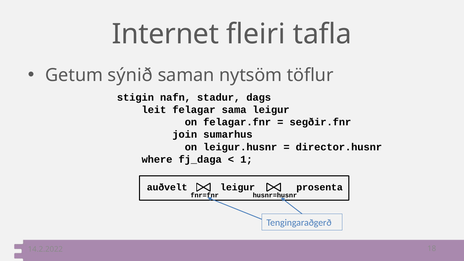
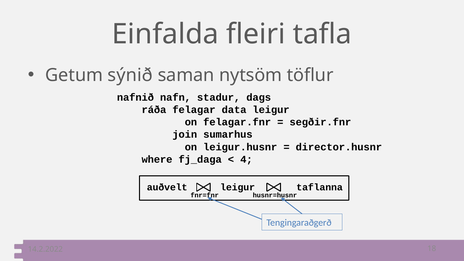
Internet: Internet -> Einfalda
stigin: stigin -> nafnið
leit: leit -> ráða
sama: sama -> data
1: 1 -> 4
prosenta: prosenta -> taflanna
